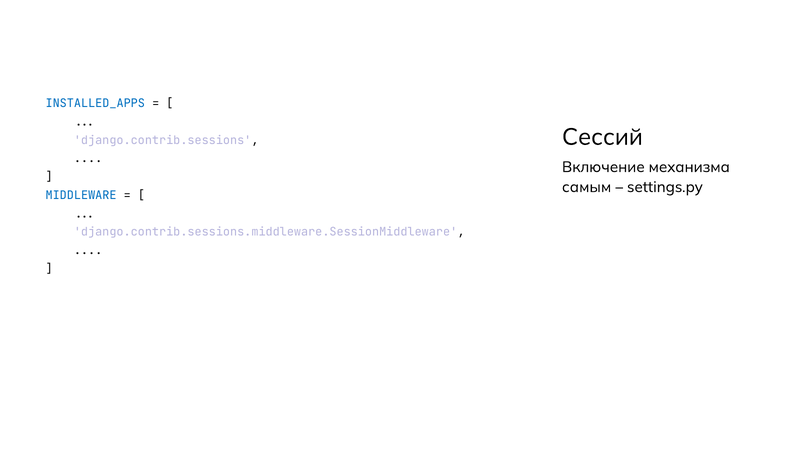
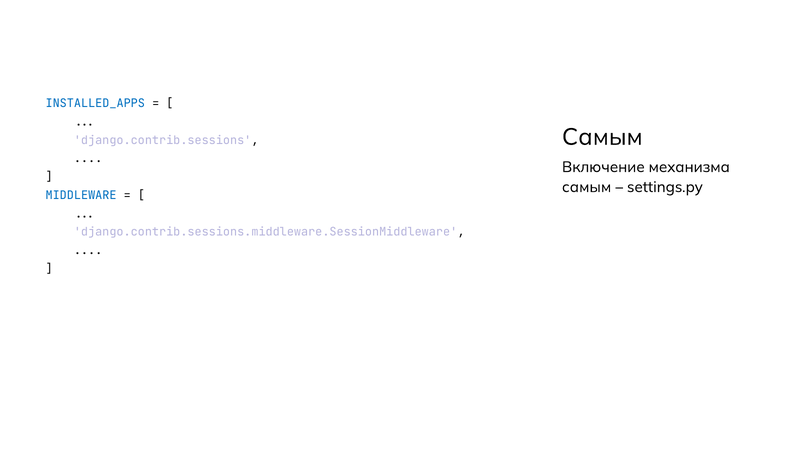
Сессий at (602, 137): Сессий -> Самым
